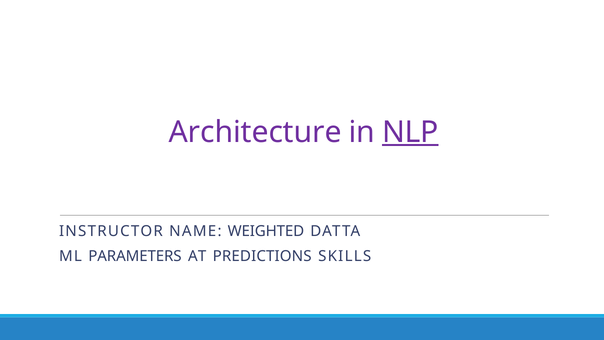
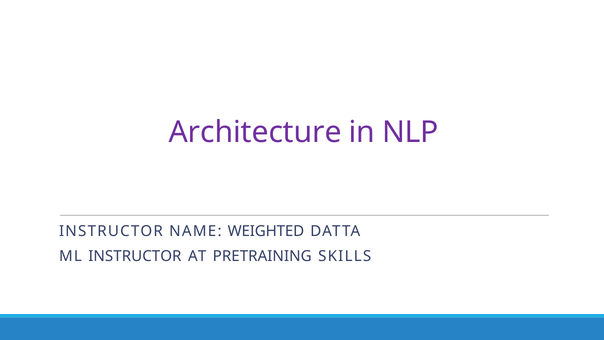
NLP underline: present -> none
ML PARAMETERS: PARAMETERS -> INSTRUCTOR
PREDICTIONS: PREDICTIONS -> PRETRAINING
